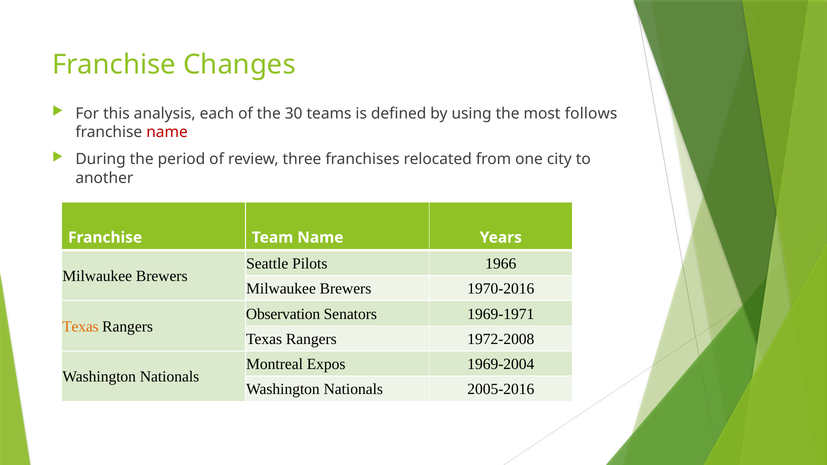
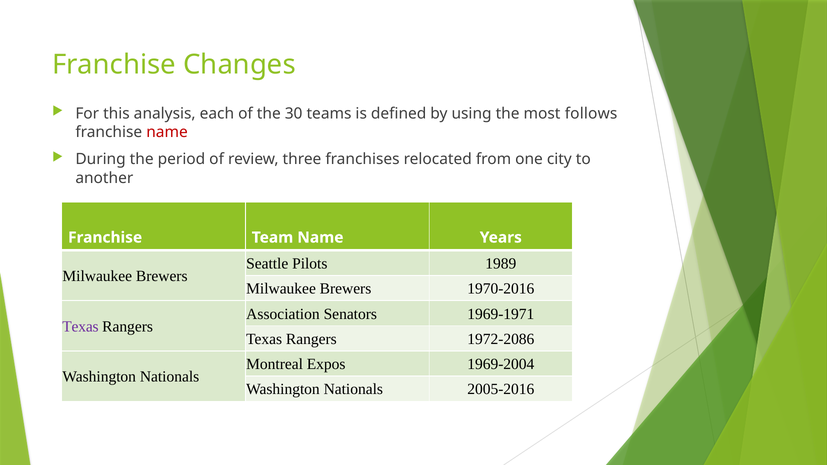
1966: 1966 -> 1989
Observation: Observation -> Association
Texas at (80, 327) colour: orange -> purple
1972-2008: 1972-2008 -> 1972-2086
